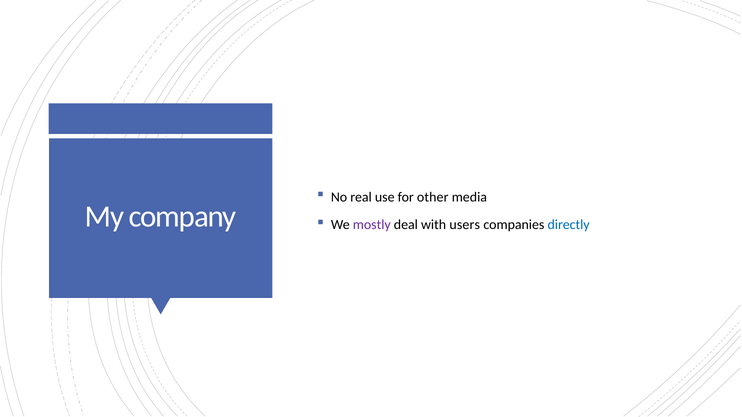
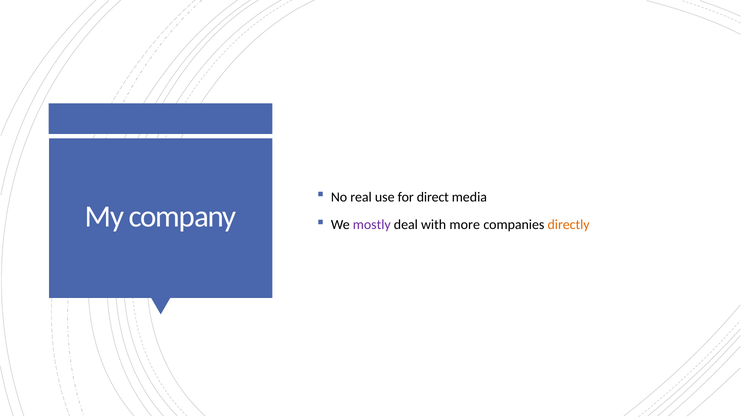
other: other -> direct
users: users -> more
directly colour: blue -> orange
